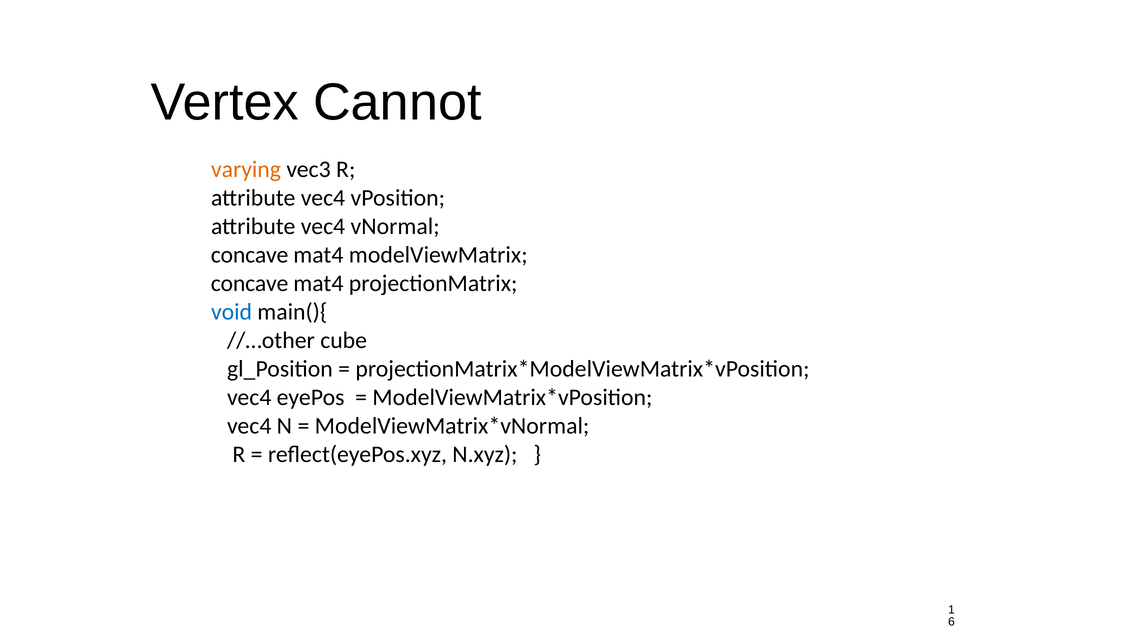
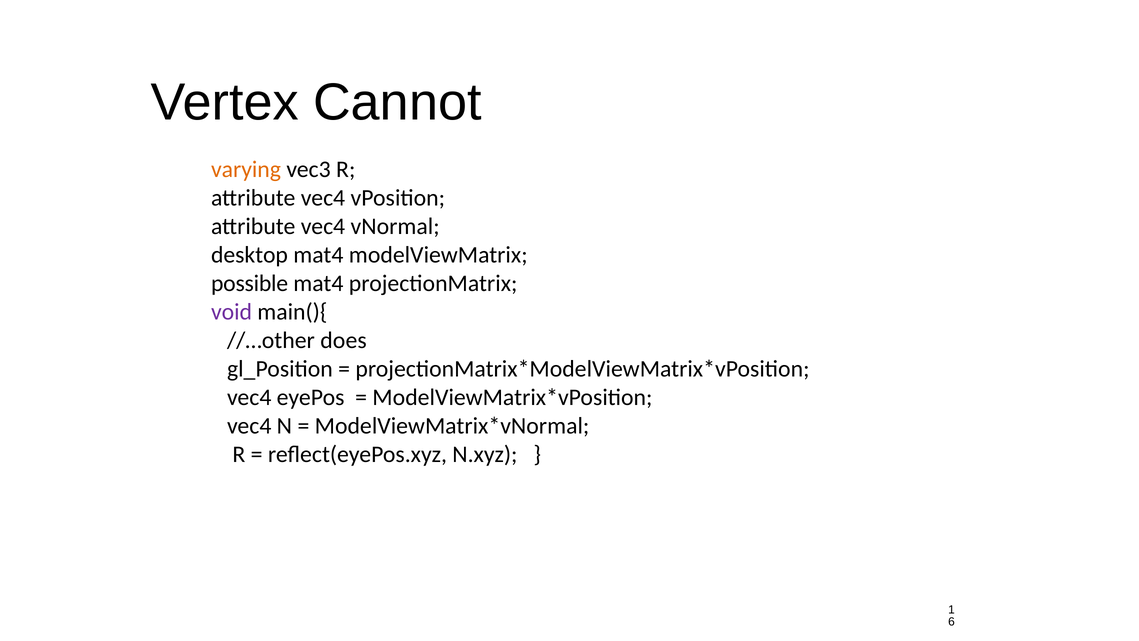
concave at (250, 255): concave -> desktop
concave at (250, 283): concave -> possible
void colour: blue -> purple
cube: cube -> does
